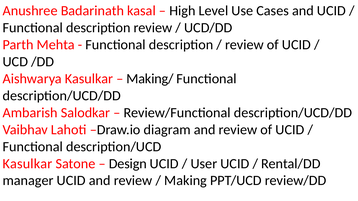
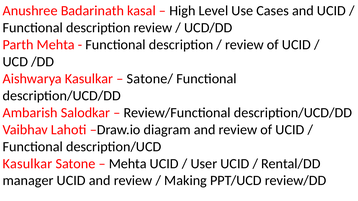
Making/: Making/ -> Satone/
Design at (128, 164): Design -> Mehta
